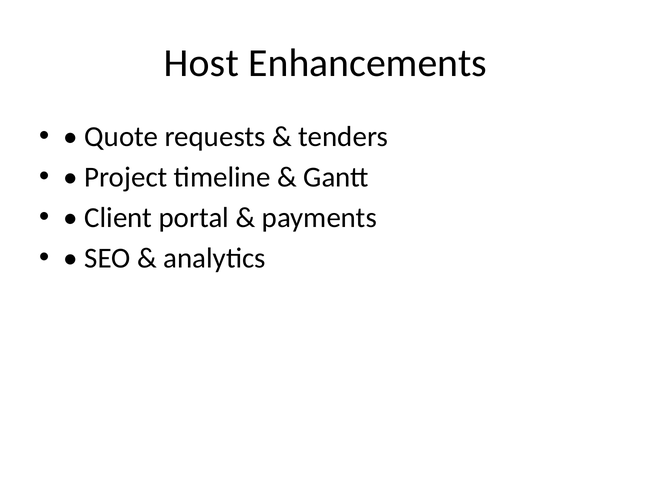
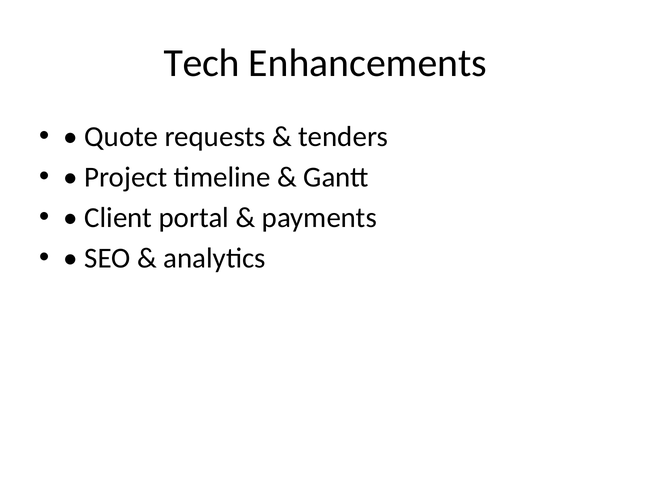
Host: Host -> Tech
